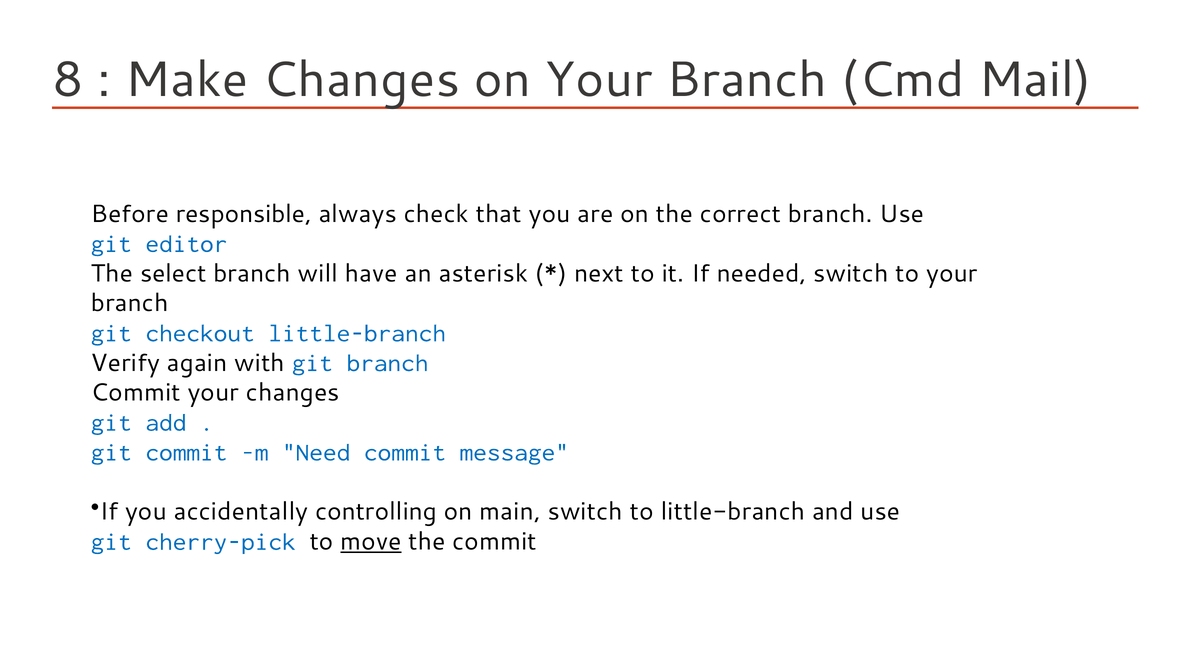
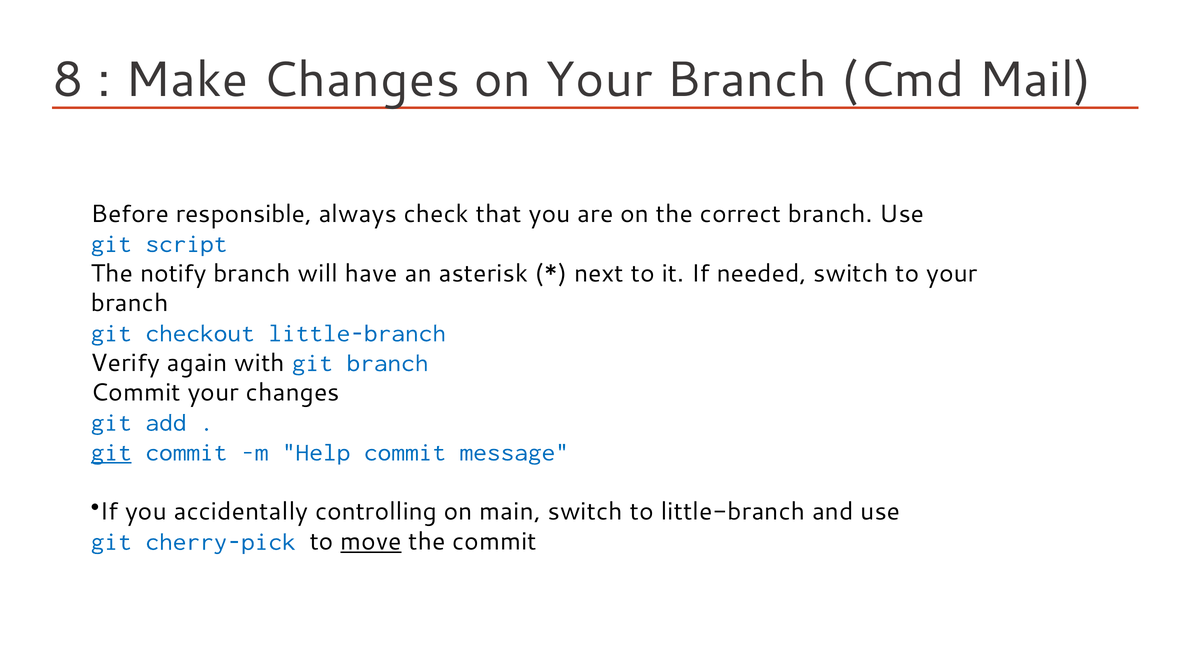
editor: editor -> script
select: select -> notify
git at (111, 452) underline: none -> present
Need: Need -> Help
